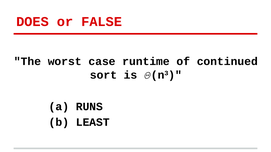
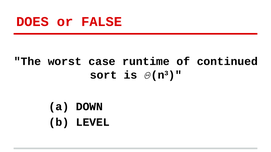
RUNS: RUNS -> DOWN
LEAST: LEAST -> LEVEL
